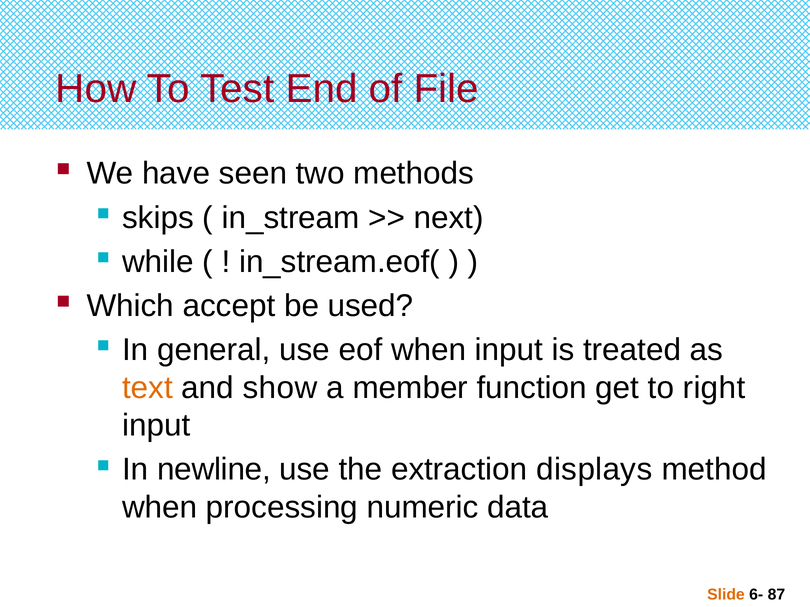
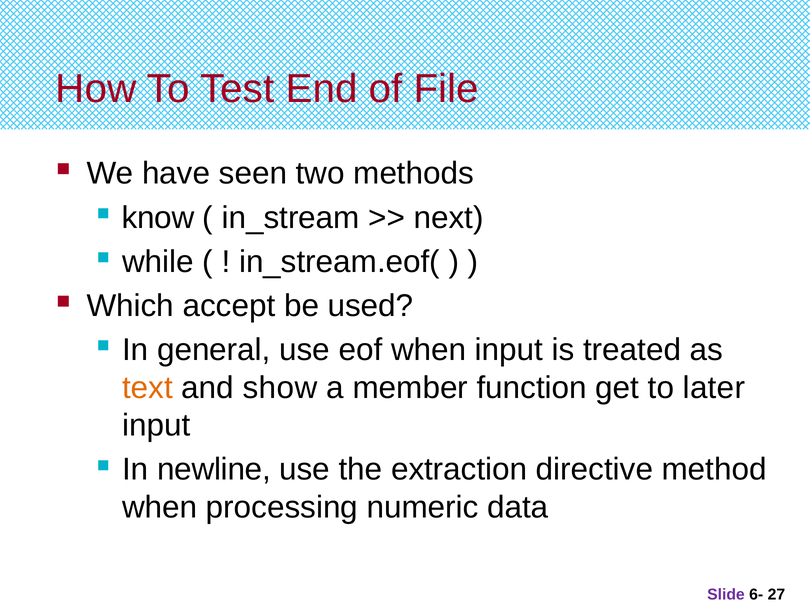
skips: skips -> know
right: right -> later
displays: displays -> directive
Slide colour: orange -> purple
87: 87 -> 27
